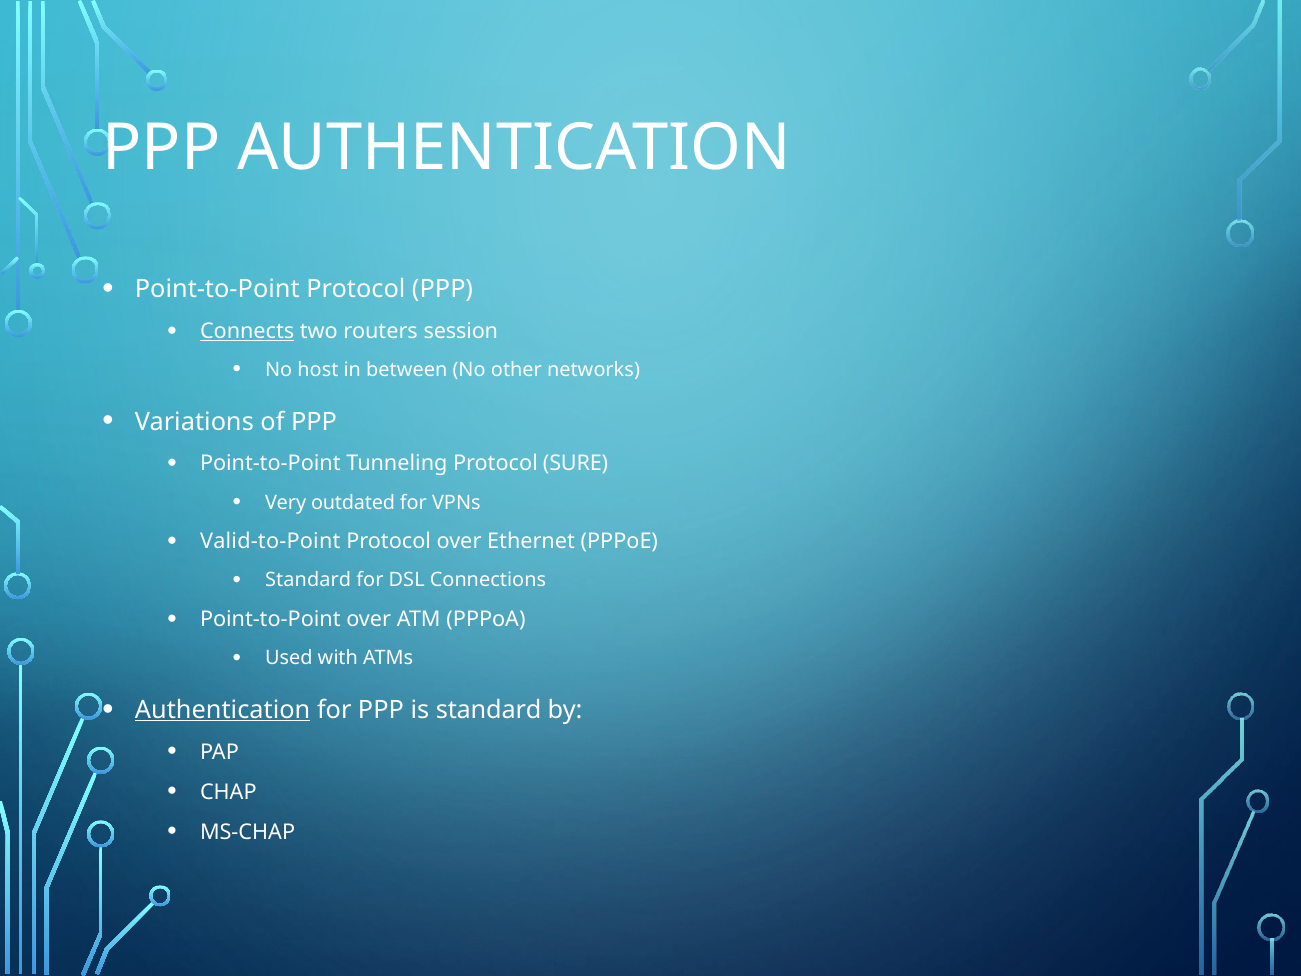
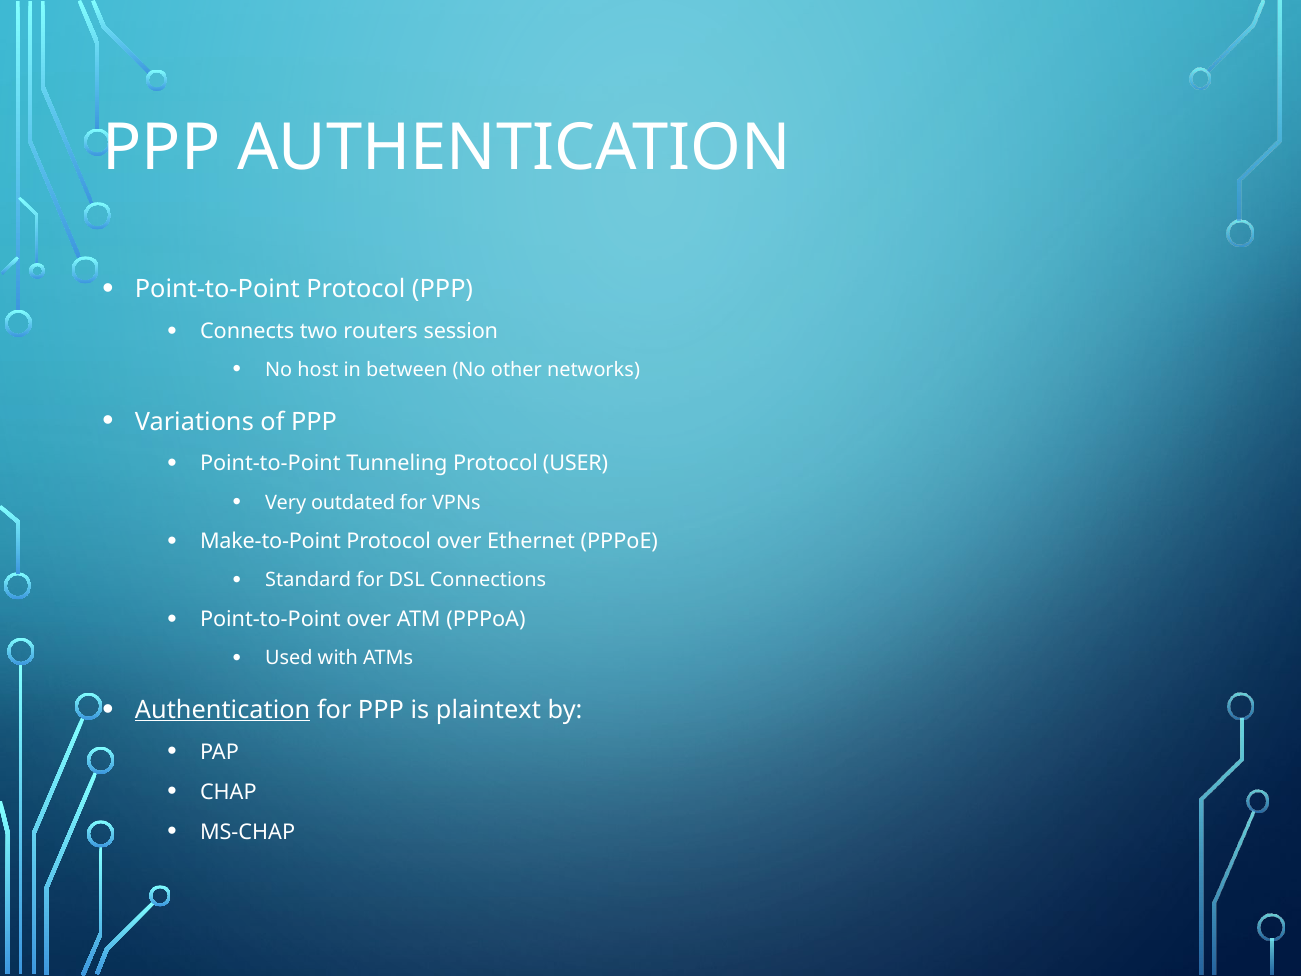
Connects underline: present -> none
SURE: SURE -> USER
Valid-to-Point: Valid-to-Point -> Make-to-Point
is standard: standard -> plaintext
